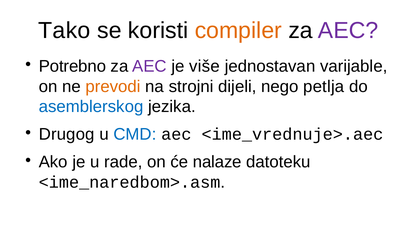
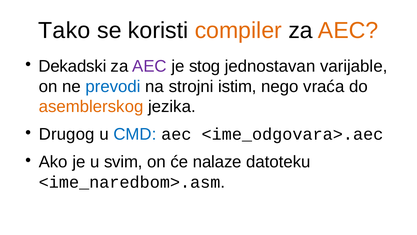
AEC at (348, 31) colour: purple -> orange
Potrebno: Potrebno -> Dekadski
više: više -> stog
prevodi colour: orange -> blue
dijeli: dijeli -> istim
petlja: petlja -> vraća
asemblerskog colour: blue -> orange
<ime_vrednuje>.aec: <ime_vrednuje>.aec -> <ime_odgovara>.aec
rade: rade -> svim
